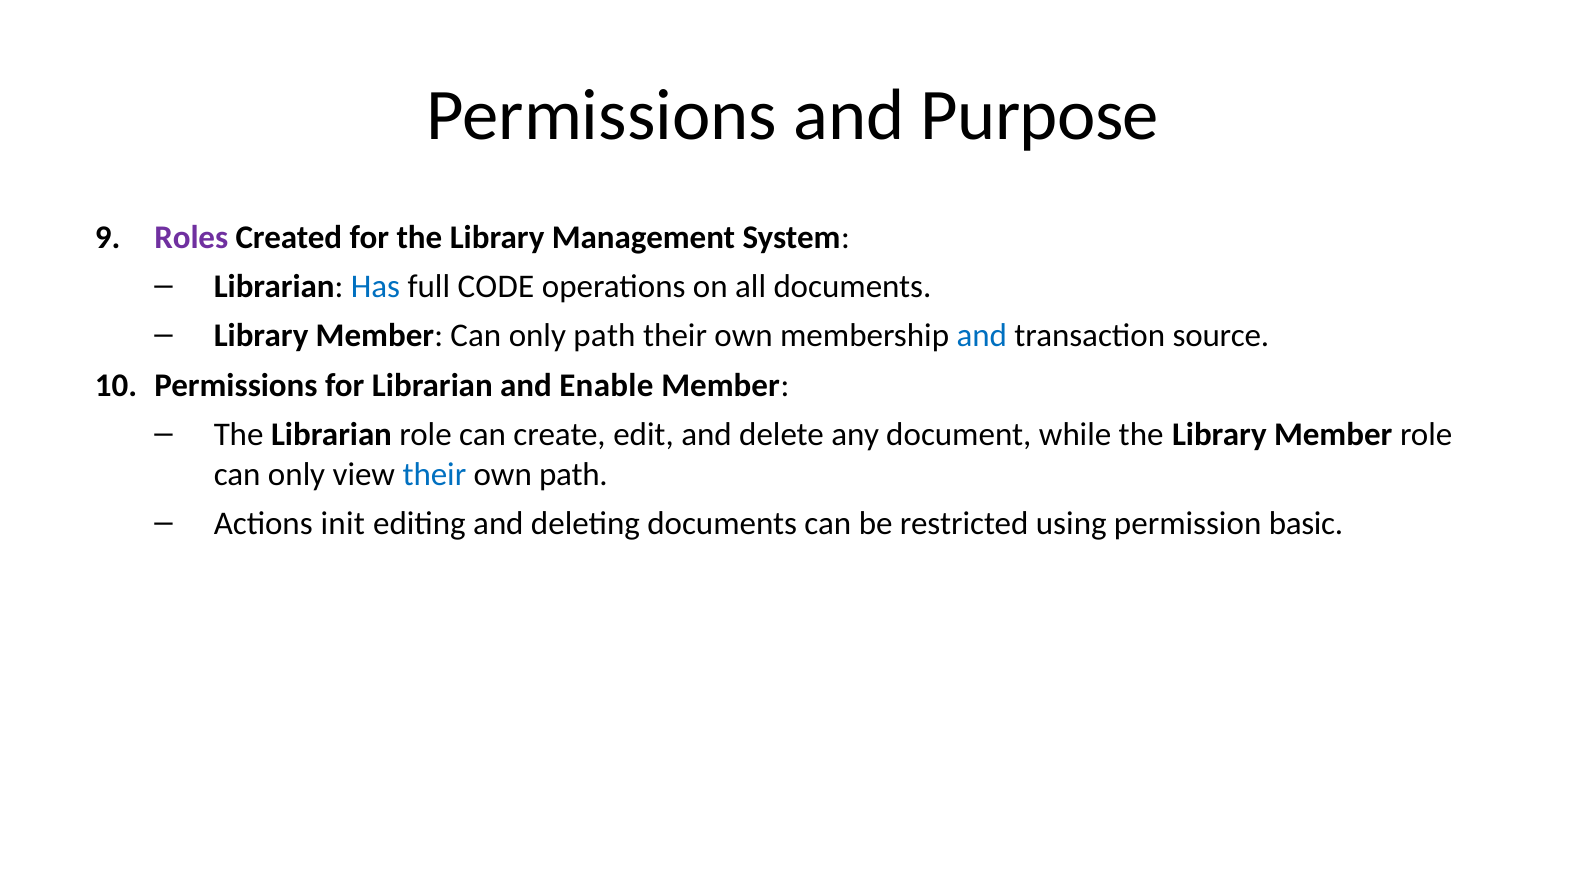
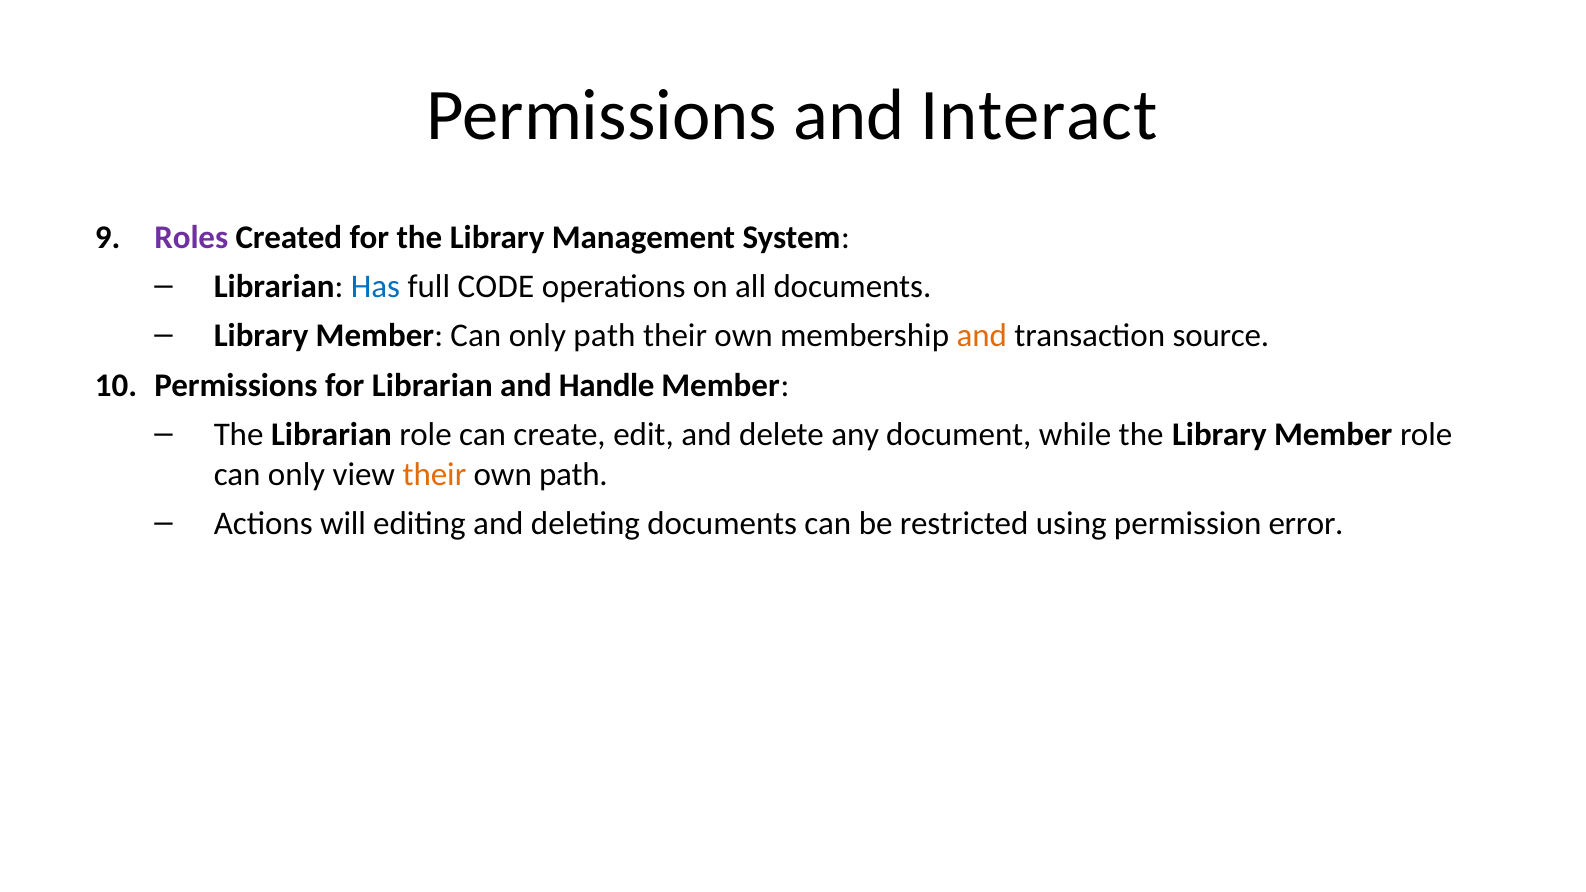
Purpose: Purpose -> Interact
and at (982, 336) colour: blue -> orange
Enable: Enable -> Handle
their at (434, 475) colour: blue -> orange
init: init -> will
basic: basic -> error
